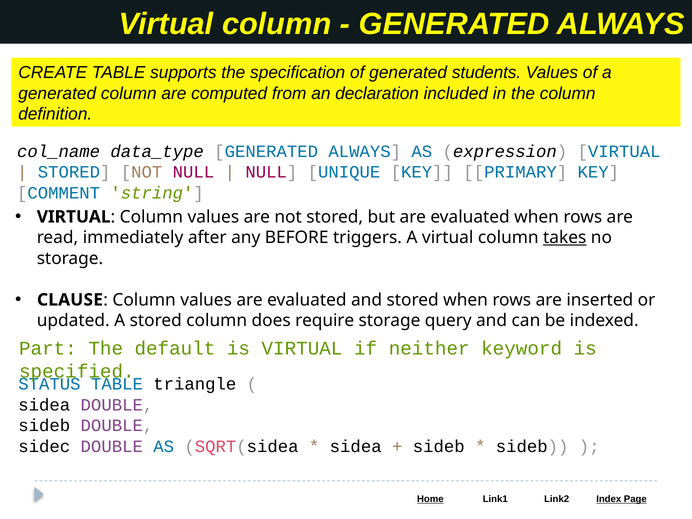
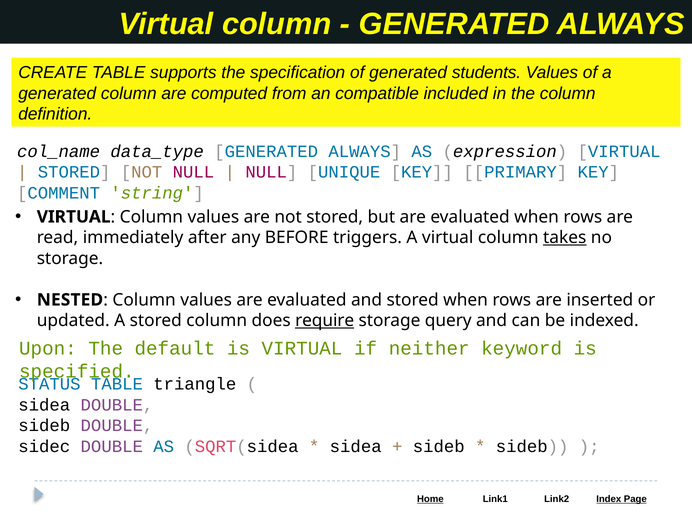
declaration: declaration -> compatible
CLAUSE: CLAUSE -> NESTED
require underline: none -> present
Part: Part -> Upon
